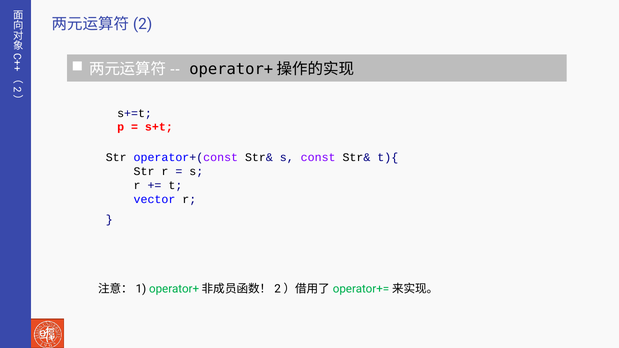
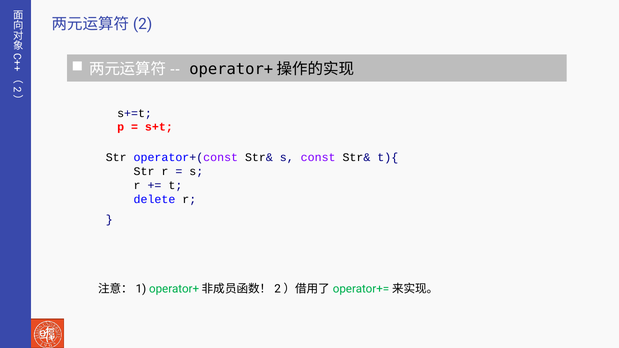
vector: vector -> delete
